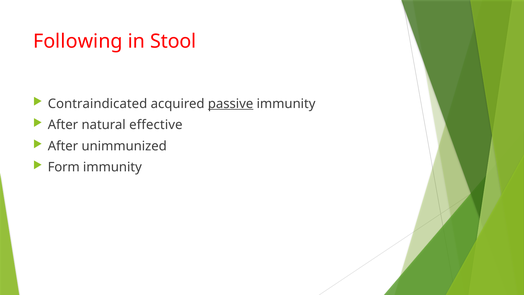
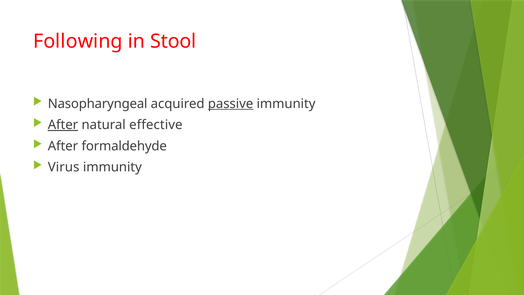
Contraindicated: Contraindicated -> Nasopharyngeal
After at (63, 125) underline: none -> present
unimmunized: unimmunized -> formaldehyde
Form: Form -> Virus
